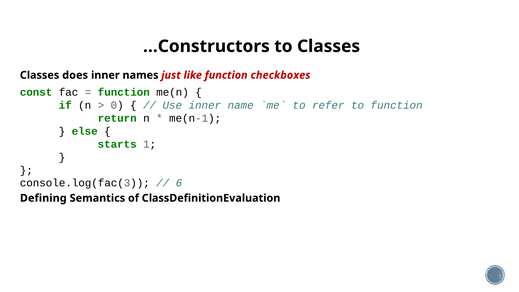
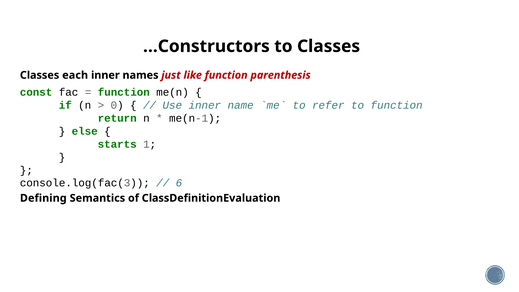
does: does -> each
checkboxes: checkboxes -> parenthesis
